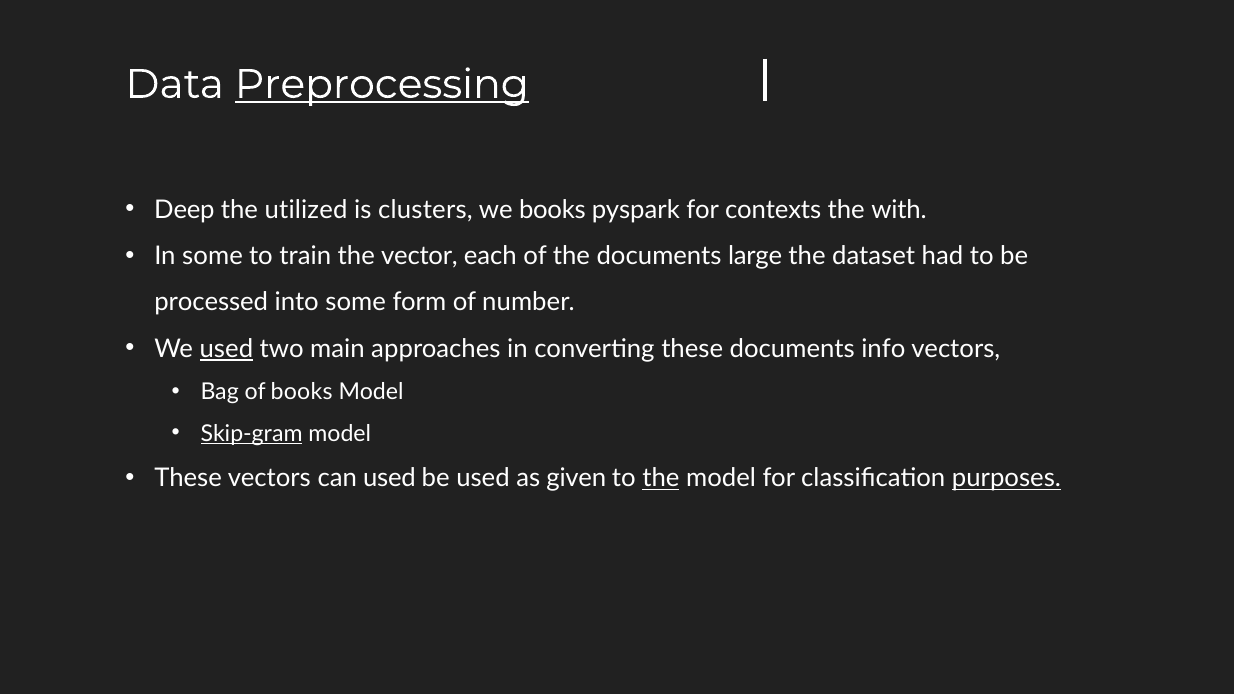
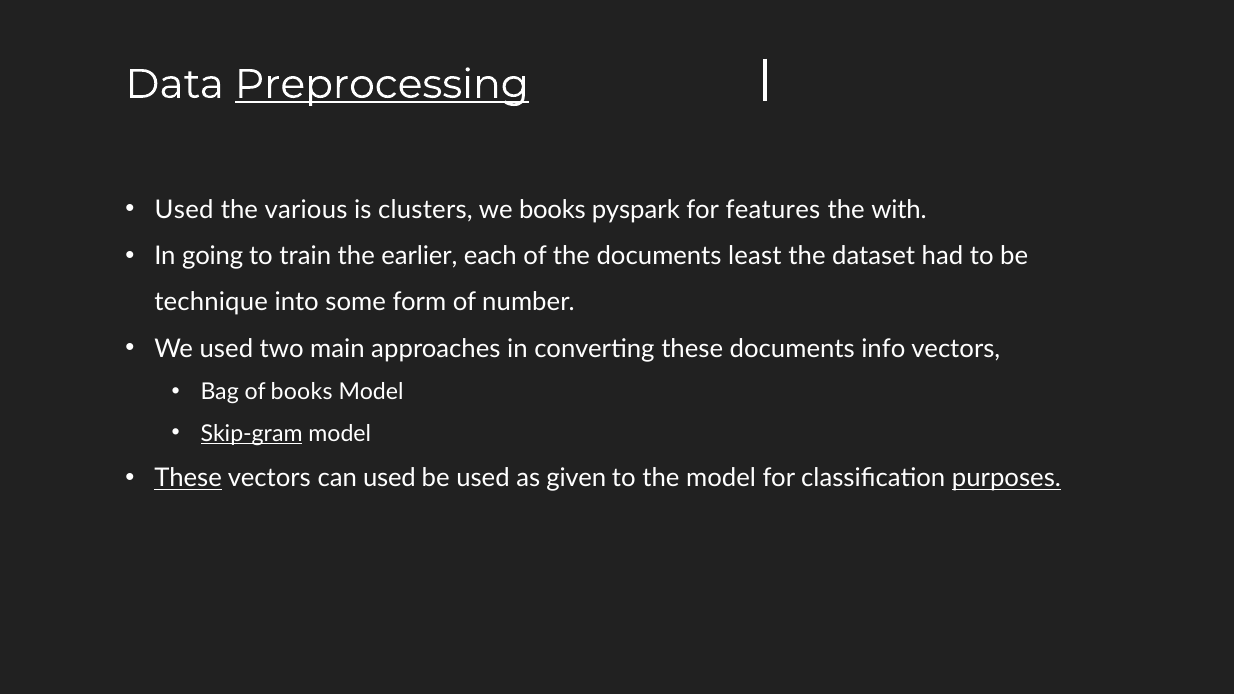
Deep at (184, 210): Deep -> Used
utilized: utilized -> various
contexts: contexts -> features
In some: some -> going
vector: vector -> earlier
large: large -> least
processed: processed -> technique
used at (226, 349) underline: present -> none
These at (188, 478) underline: none -> present
the at (661, 478) underline: present -> none
